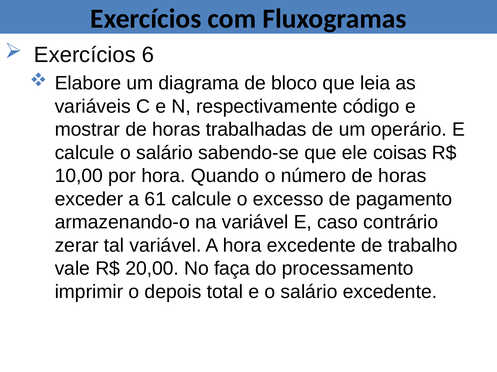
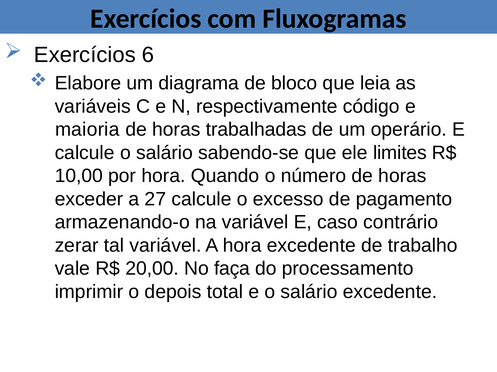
mostrar: mostrar -> maioria
coisas: coisas -> limites
61: 61 -> 27
